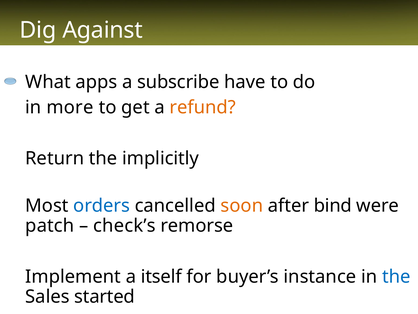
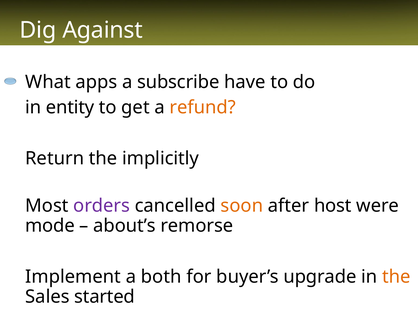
more: more -> entity
orders colour: blue -> purple
bind: bind -> host
patch: patch -> mode
check’s: check’s -> about’s
itself: itself -> both
instance: instance -> upgrade
the at (396, 276) colour: blue -> orange
